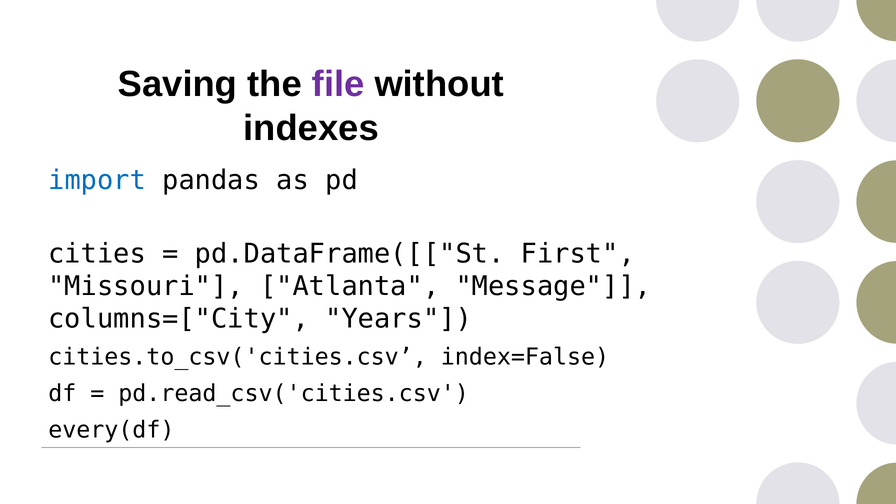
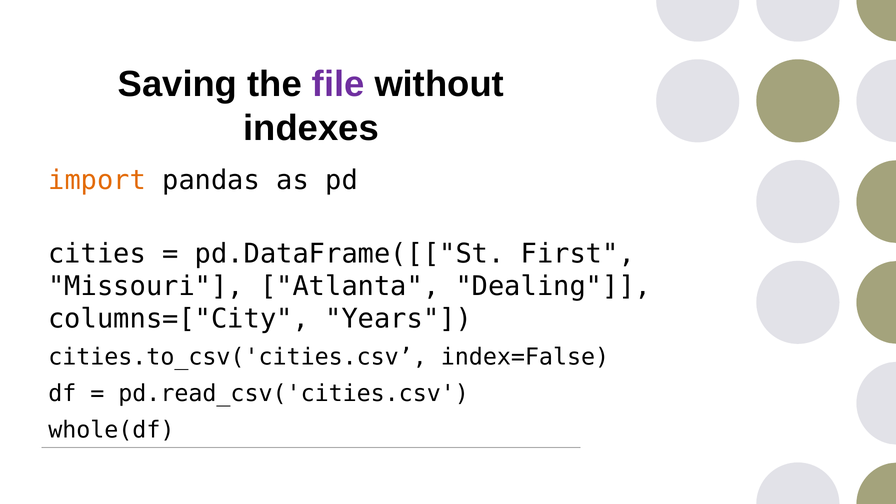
import colour: blue -> orange
Message: Message -> Dealing
every(df: every(df -> whole(df
